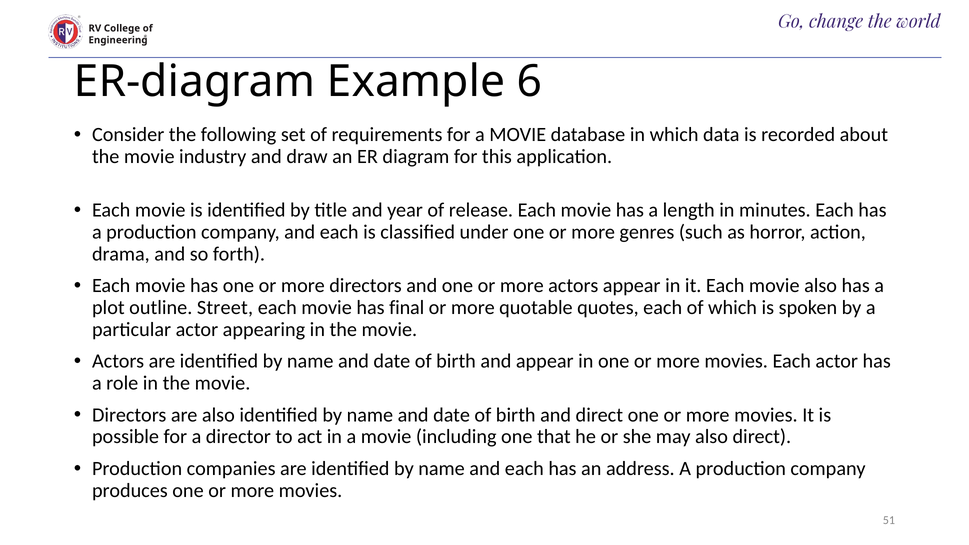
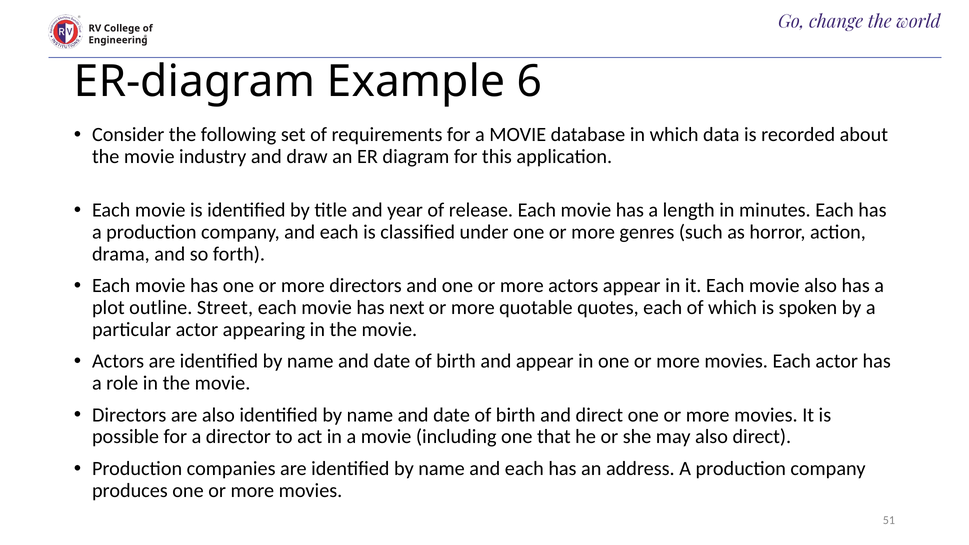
final: final -> next
